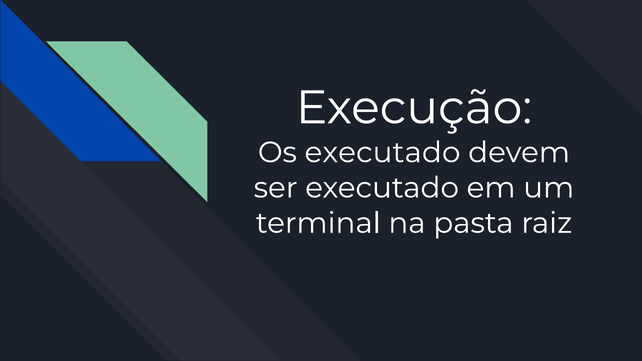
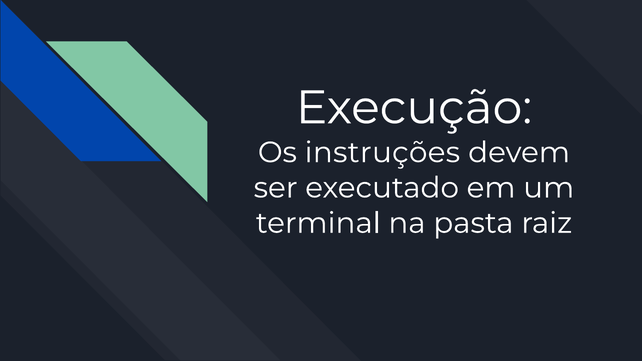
Os executado: executado -> instruções
